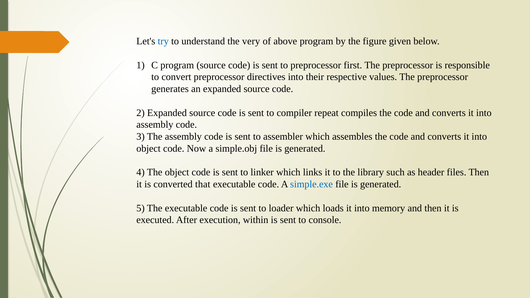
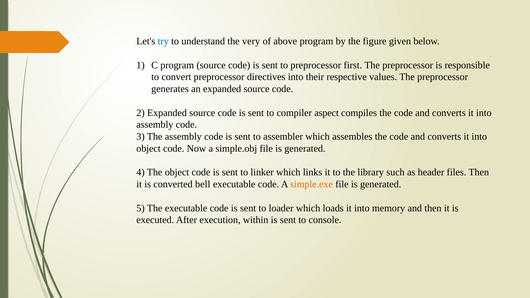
repeat: repeat -> aspect
that: that -> bell
simple.exe colour: blue -> orange
